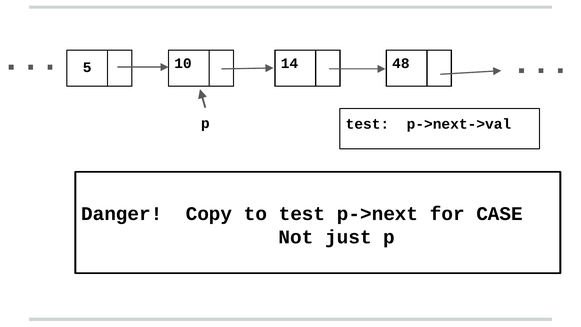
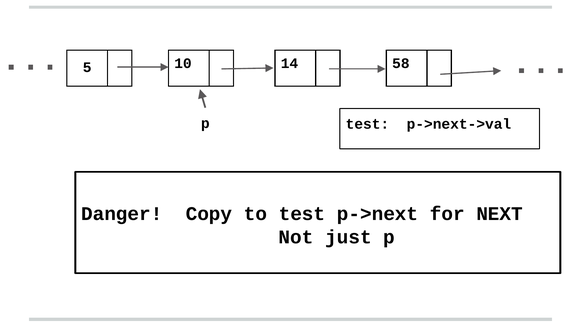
48: 48 -> 58
CASE: CASE -> NEXT
